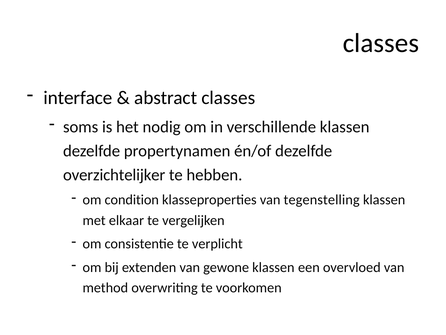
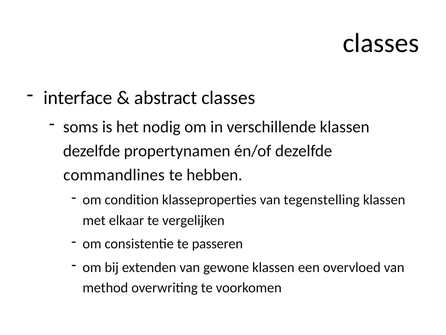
overzichtelijker: overzichtelijker -> commandlines
verplicht: verplicht -> passeren
